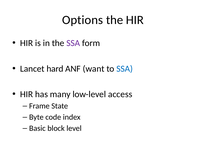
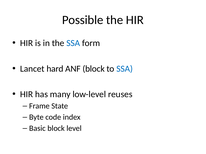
Options: Options -> Possible
SSA at (73, 43) colour: purple -> blue
ANF want: want -> block
access: access -> reuses
